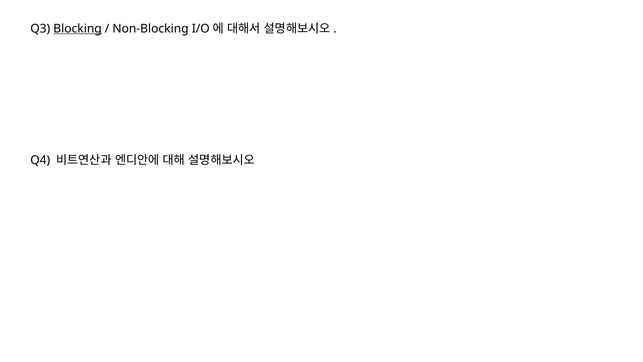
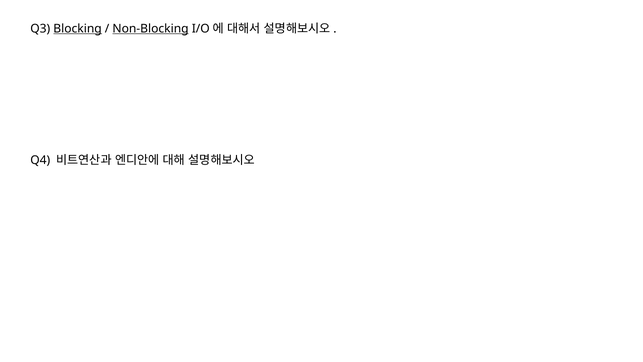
Non-Blocking underline: none -> present
